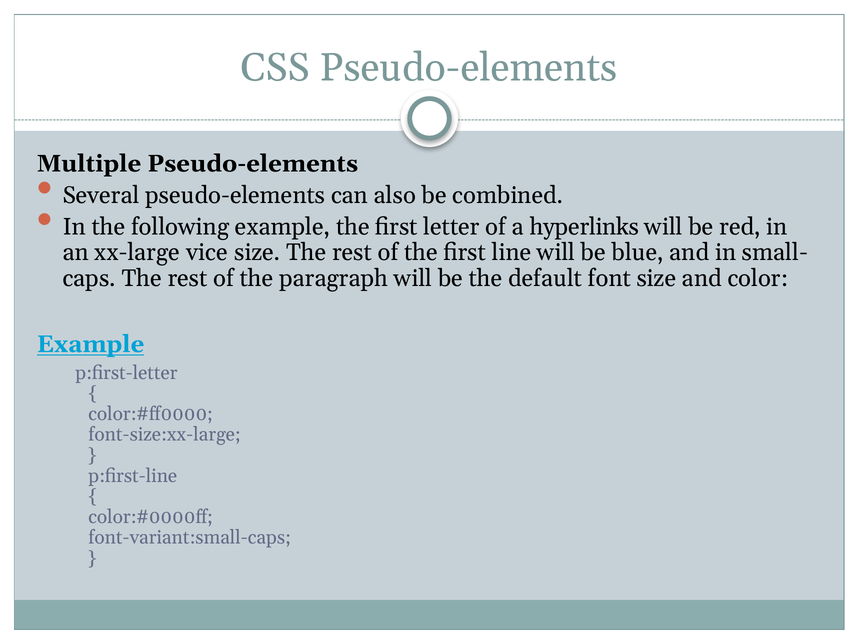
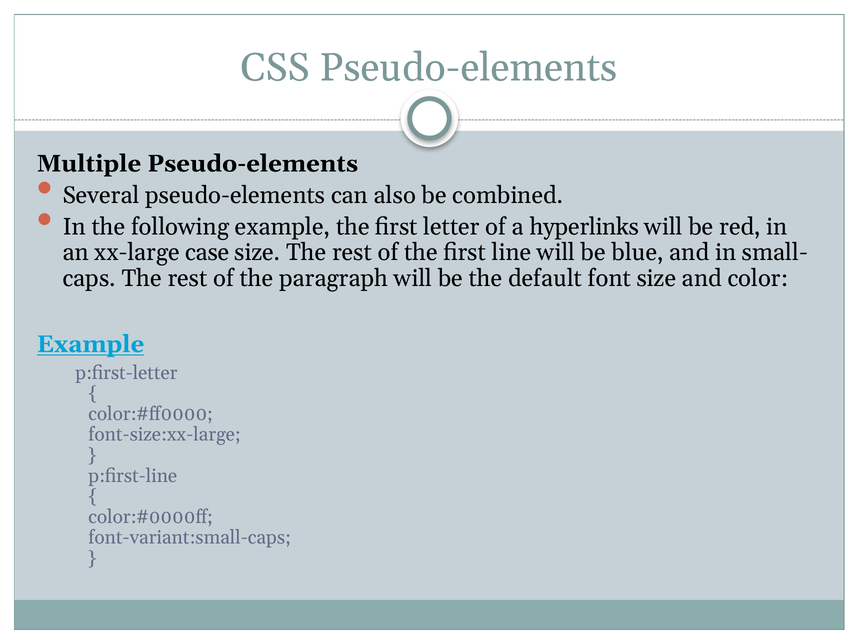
vice: vice -> case
